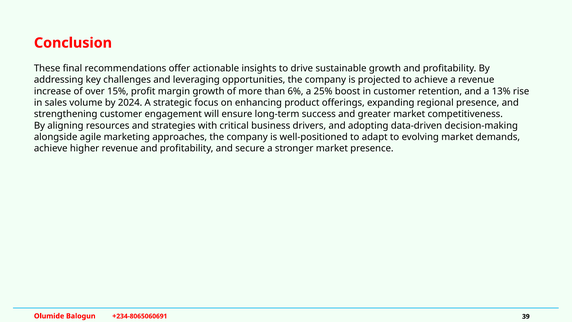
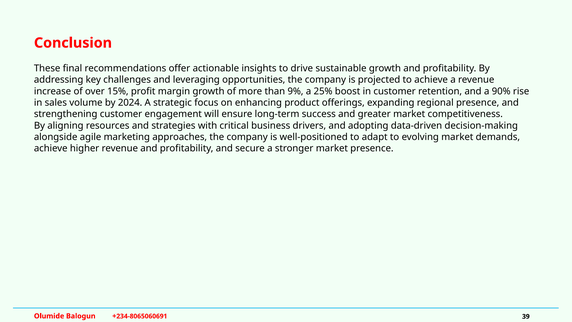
6%: 6% -> 9%
13%: 13% -> 90%
